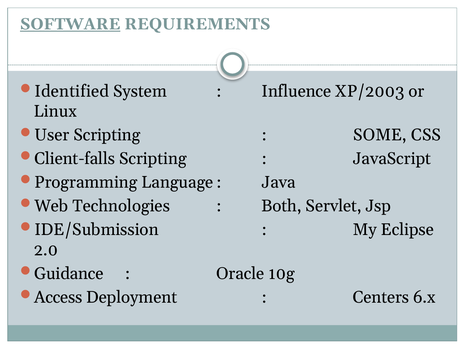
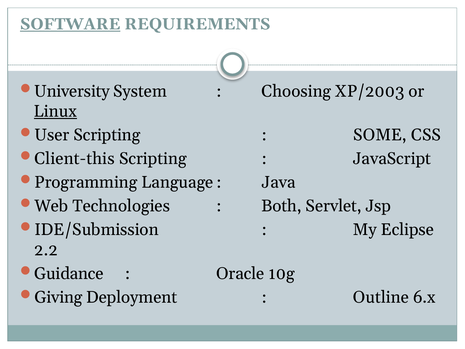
Identified: Identified -> University
Influence: Influence -> Choosing
Linux underline: none -> present
Client-falls: Client-falls -> Client-this
2.0: 2.0 -> 2.2
Access: Access -> Giving
Centers: Centers -> Outline
